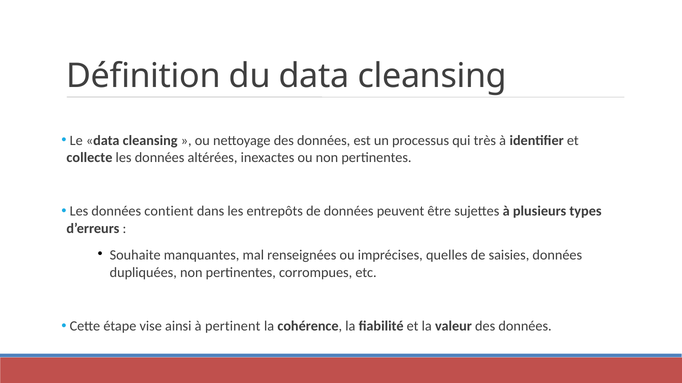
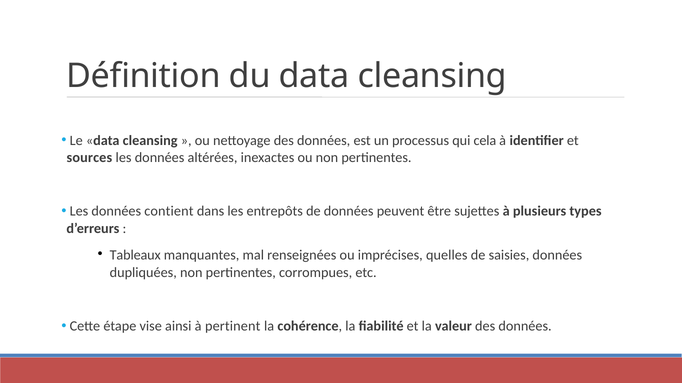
très: très -> cela
collecte: collecte -> sources
Souhaite: Souhaite -> Tableaux
